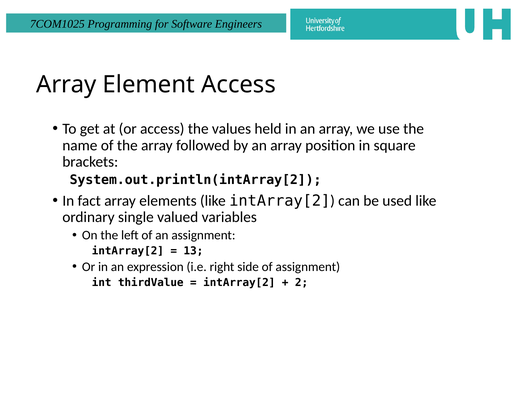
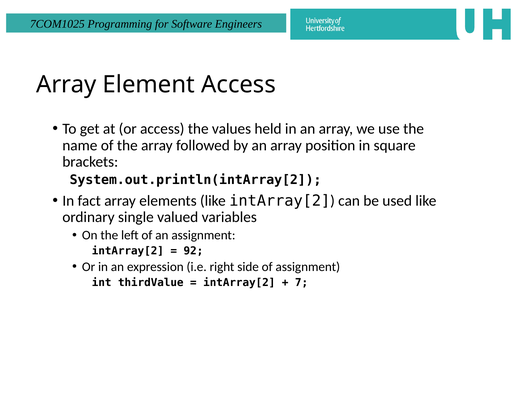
13: 13 -> 92
2: 2 -> 7
